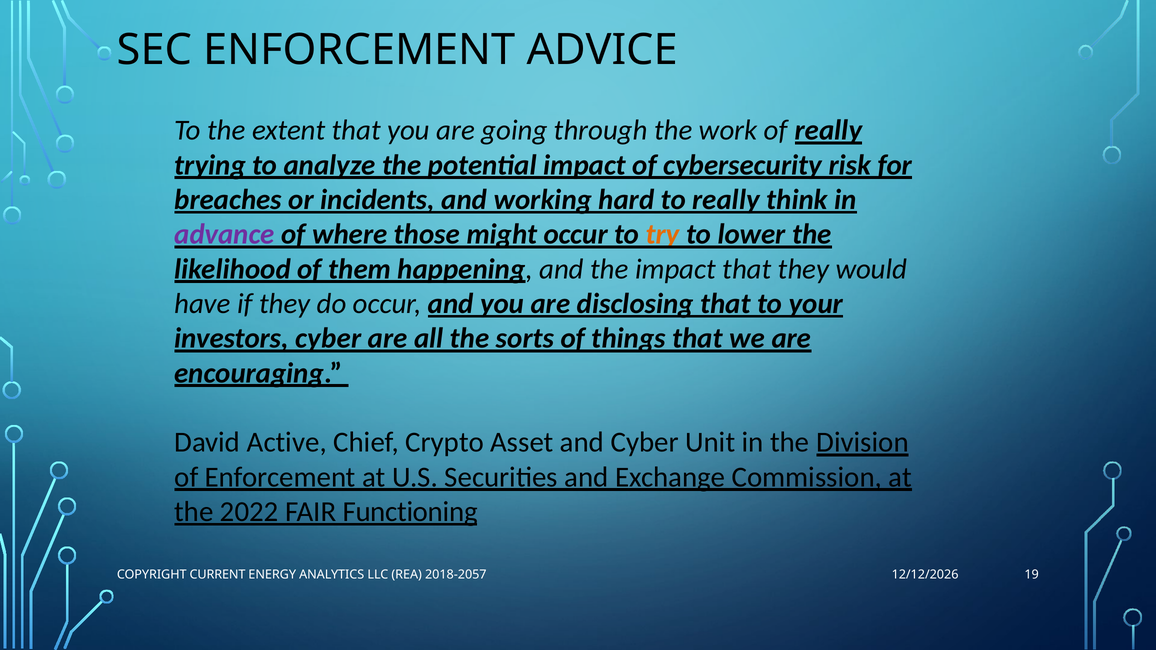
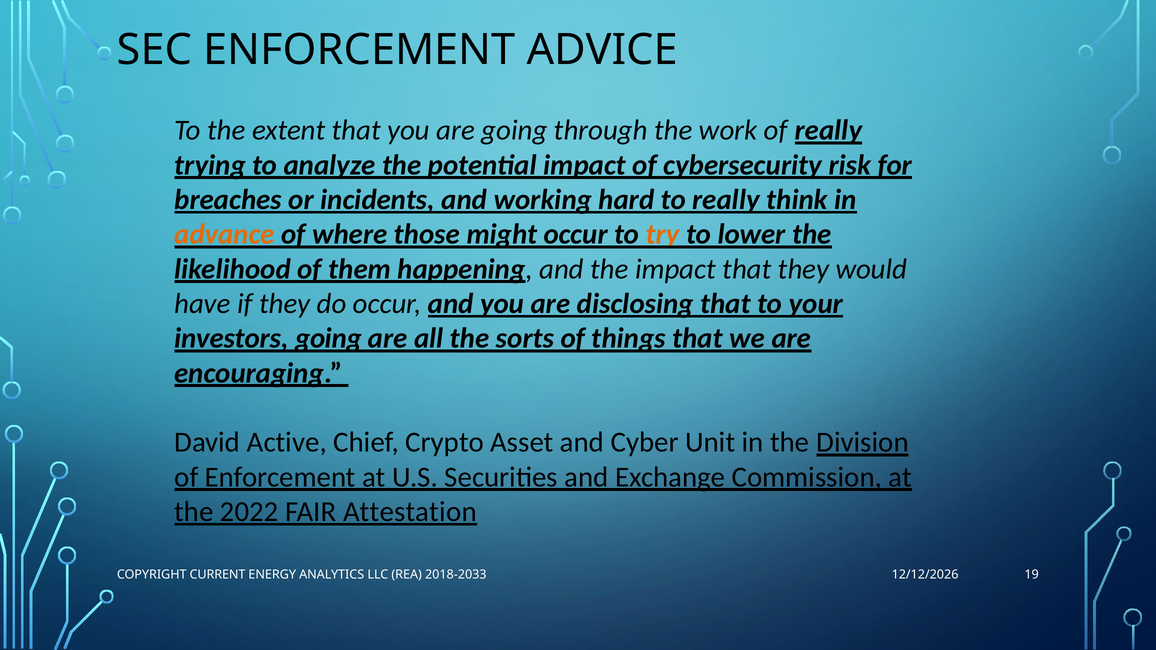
advance colour: purple -> orange
investors cyber: cyber -> going
Functioning: Functioning -> Attestation
2018-2057: 2018-2057 -> 2018-2033
